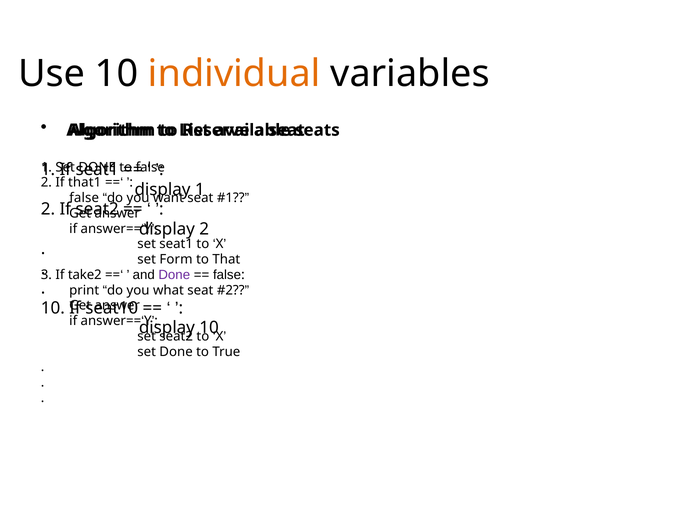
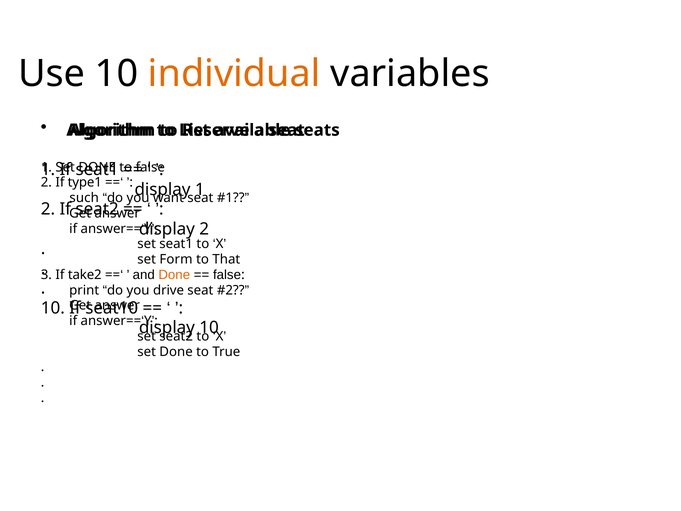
that1: that1 -> type1
false at (84, 198): false -> such
Done at (174, 275) colour: purple -> orange
what: what -> drive
